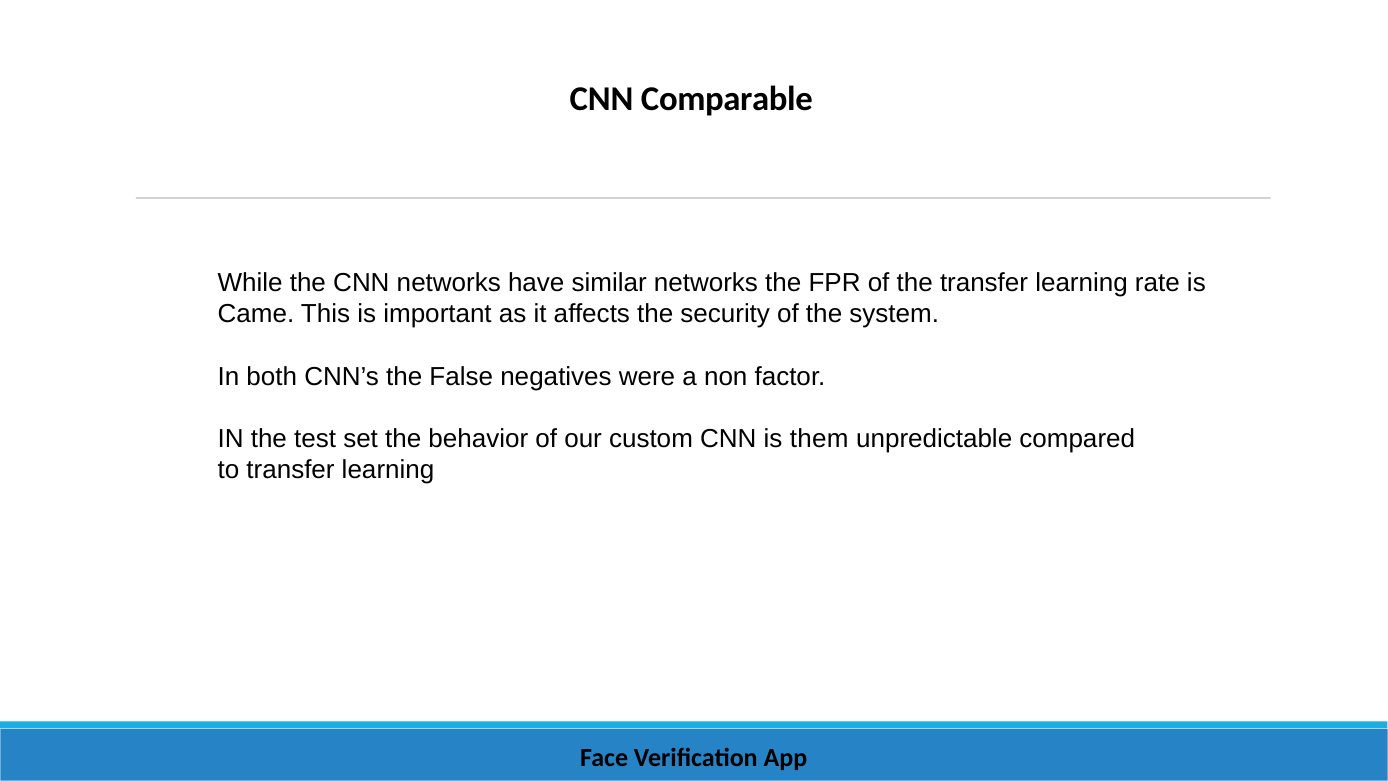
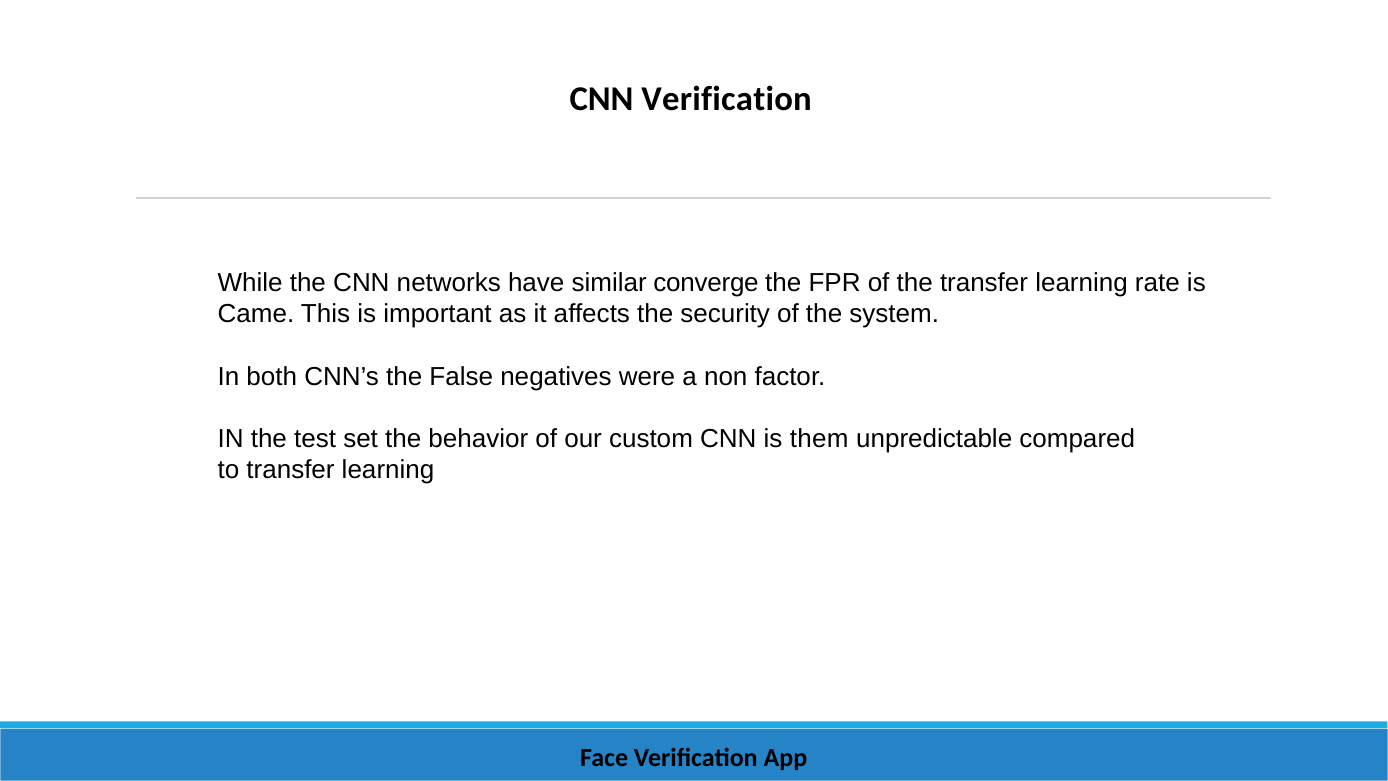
CNN Comparable: Comparable -> Verification
similar networks: networks -> converge
